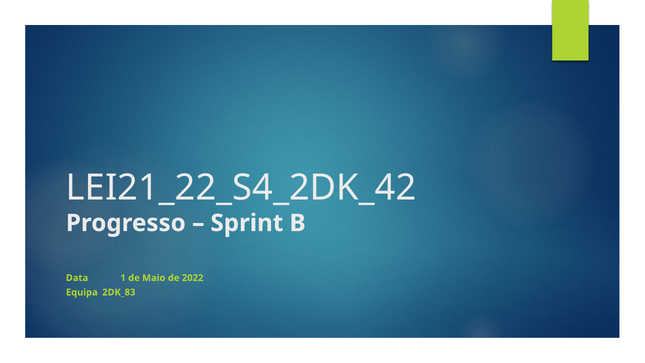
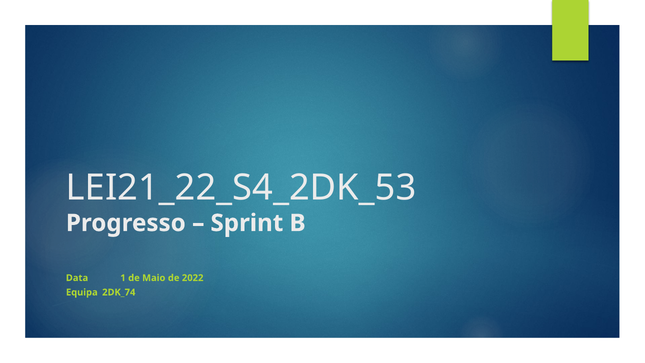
LEI21_22_S4_2DK_42: LEI21_22_S4_2DK_42 -> LEI21_22_S4_2DK_53
2DK_83: 2DK_83 -> 2DK_74
